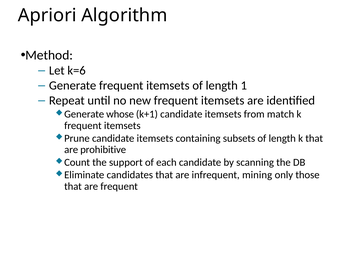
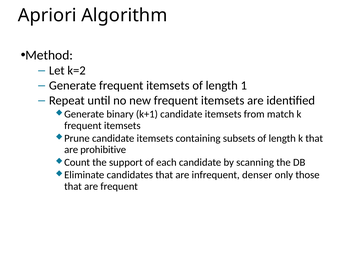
k=6: k=6 -> k=2
whose: whose -> binary
mining: mining -> denser
